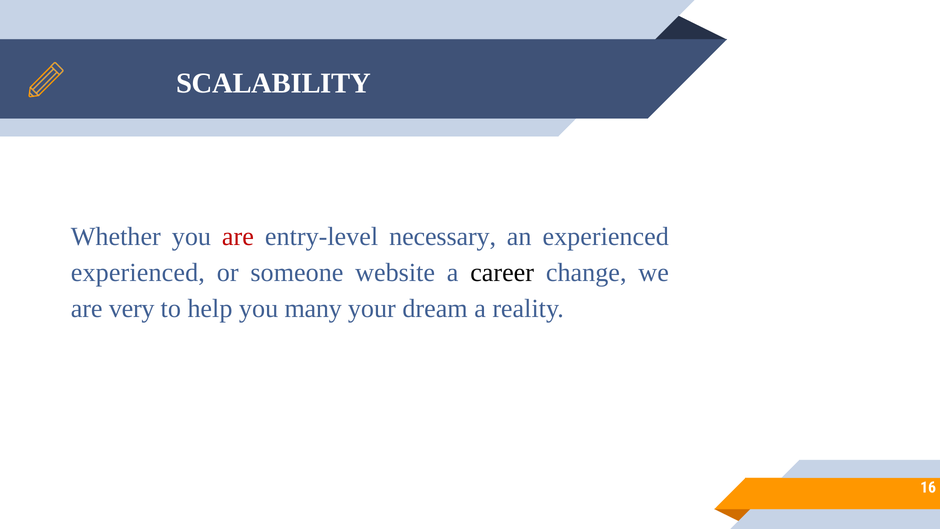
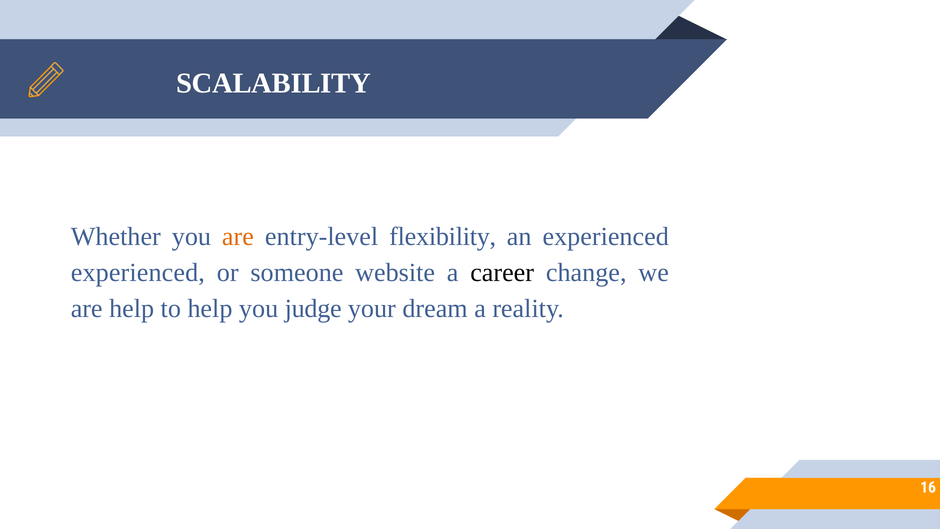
are at (238, 237) colour: red -> orange
necessary: necessary -> flexibility
are very: very -> help
many: many -> judge
